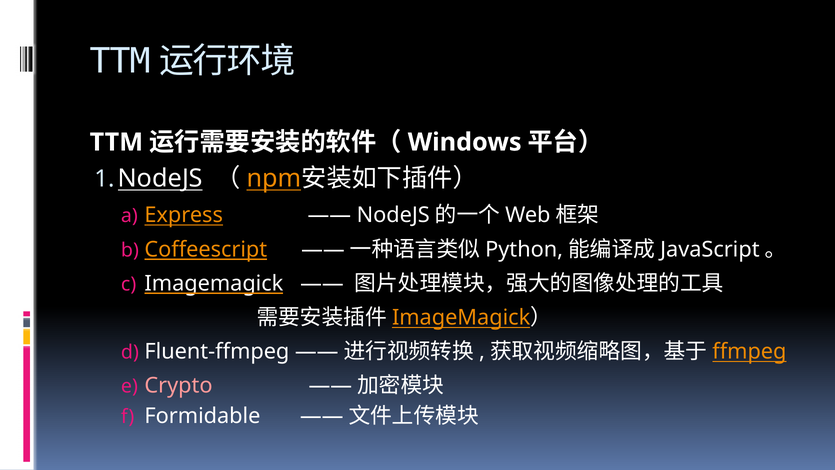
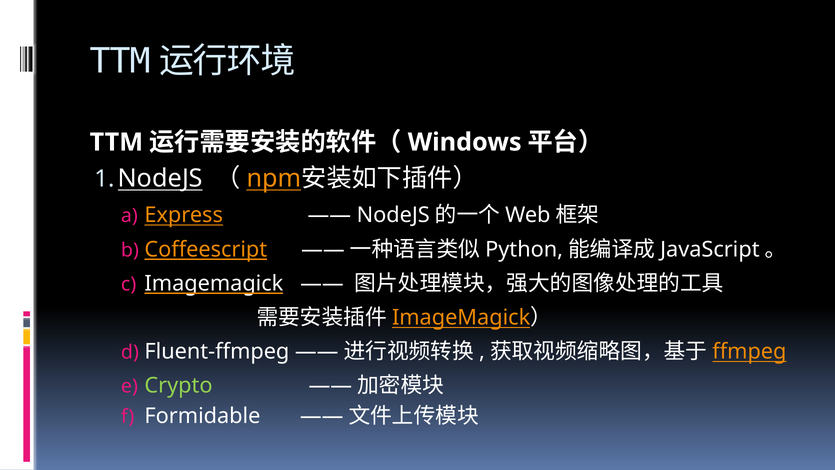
Crypto colour: pink -> light green
